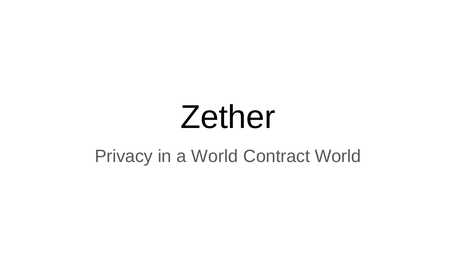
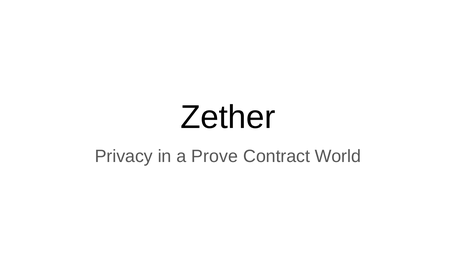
a World: World -> Prove
